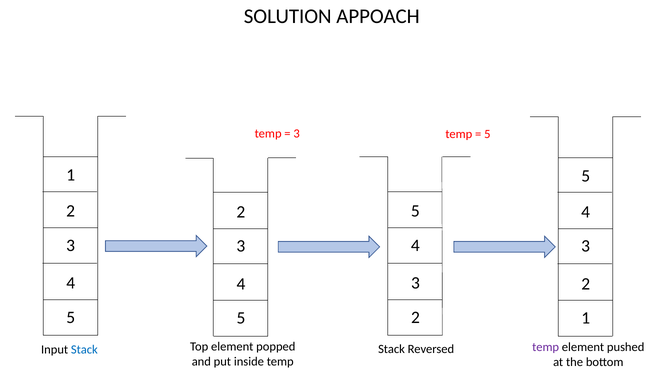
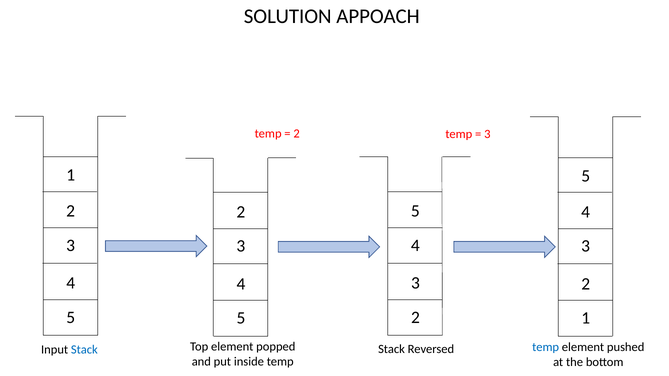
3 at (297, 134): 3 -> 2
5 at (487, 134): 5 -> 3
temp at (546, 347) colour: purple -> blue
